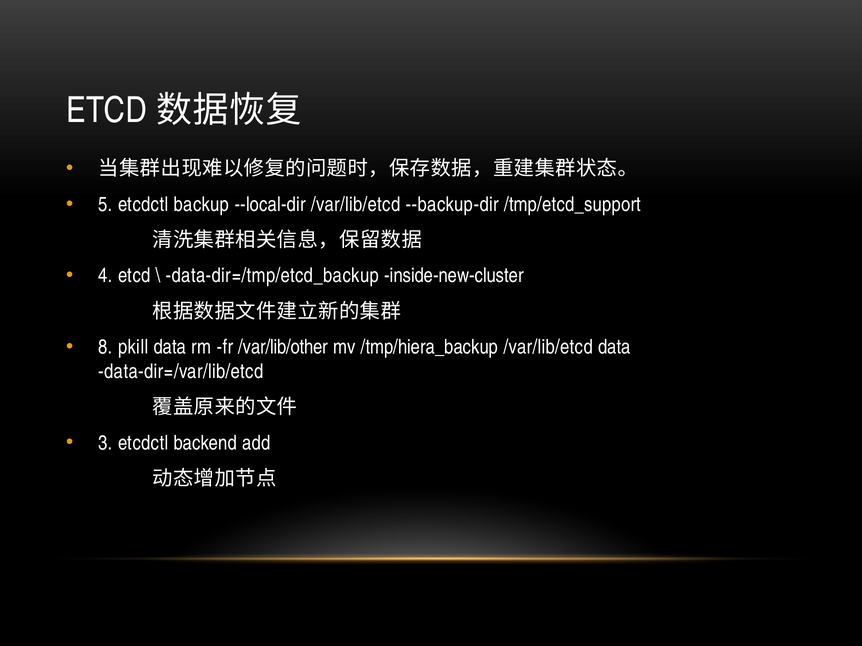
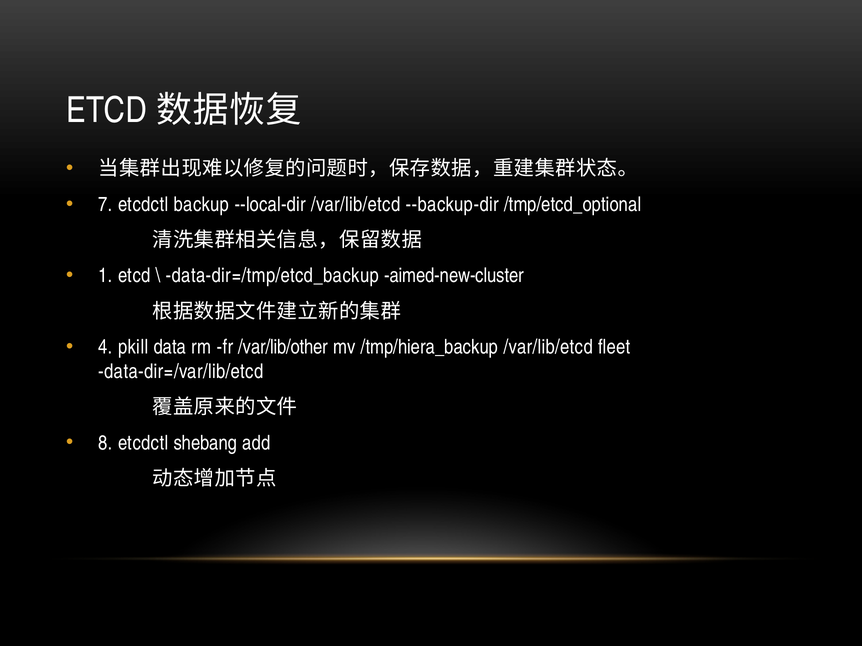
5: 5 -> 7
/tmp/etcd_support: /tmp/etcd_support -> /tmp/etcd_optional
4: 4 -> 1
inside-new-cluster: inside-new-cluster -> aimed-new-cluster
8: 8 -> 4
/var/lib/etcd data: data -> fleet
3: 3 -> 8
backend: backend -> shebang
